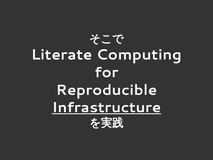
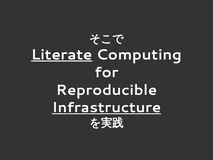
Literate underline: none -> present
